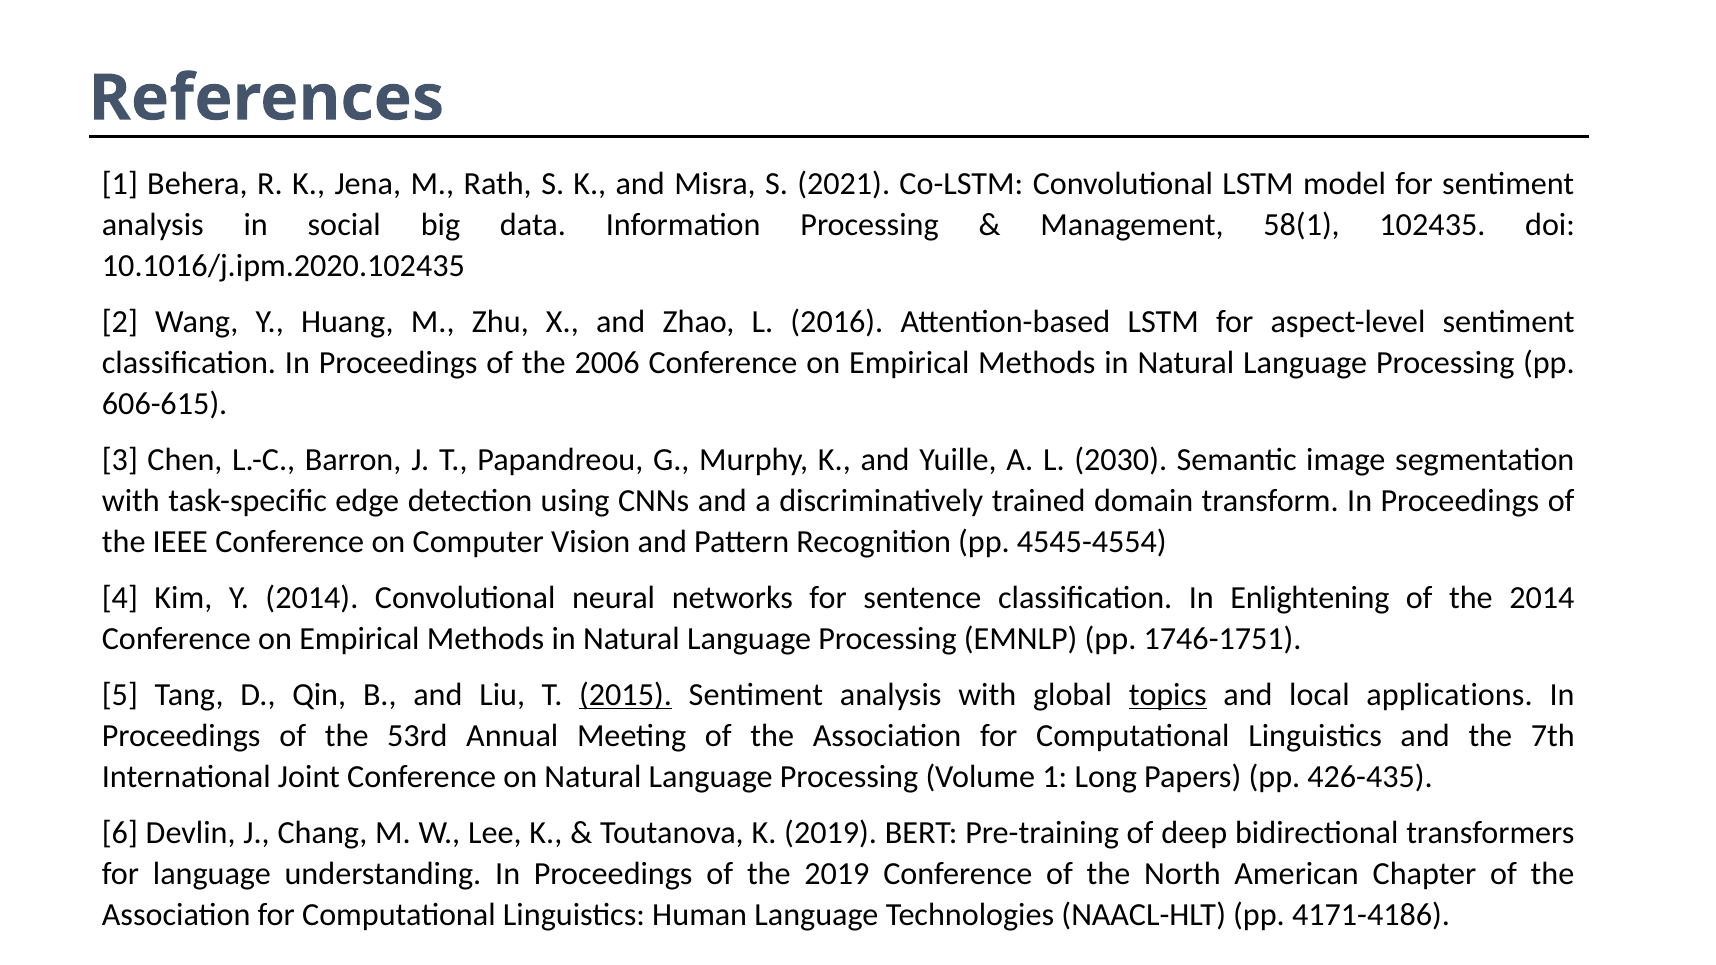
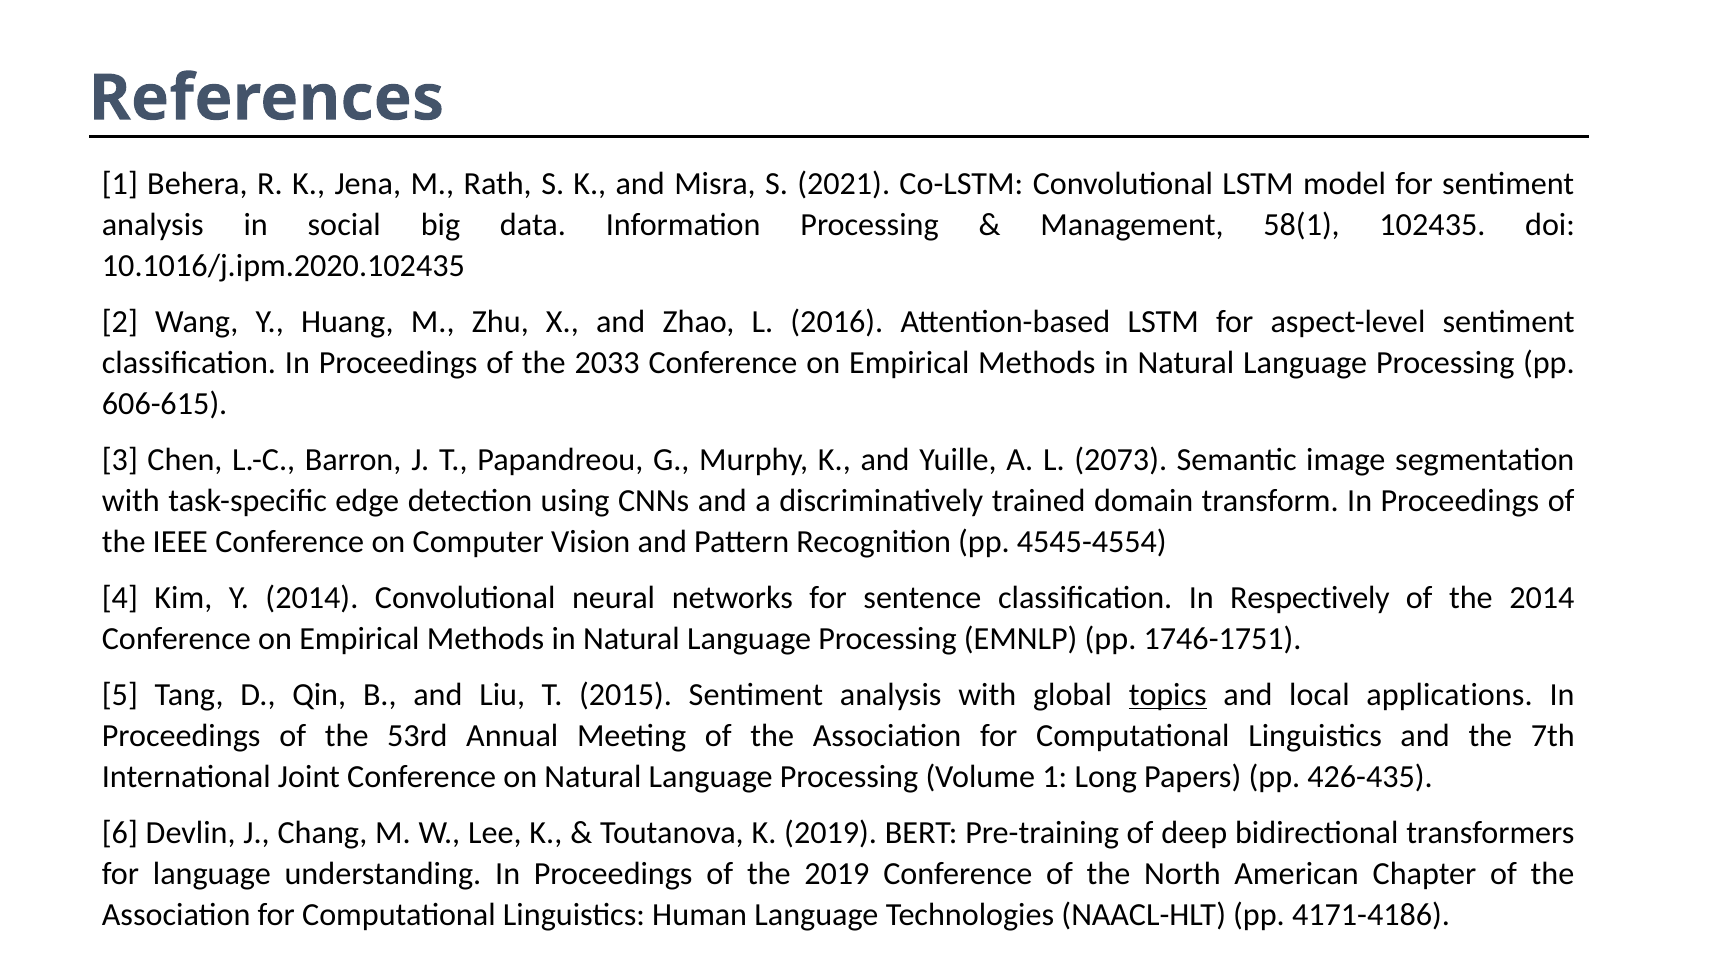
2006: 2006 -> 2033
2030: 2030 -> 2073
Enlightening: Enlightening -> Respectively
2015 underline: present -> none
